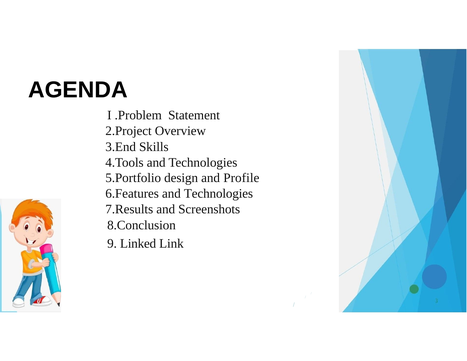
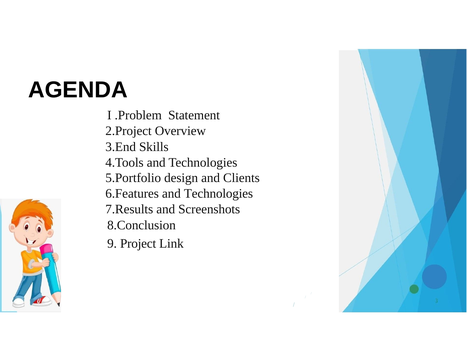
Profile: Profile -> Clients
Linked: Linked -> Project
